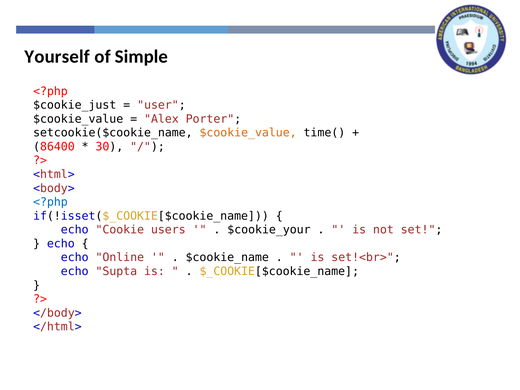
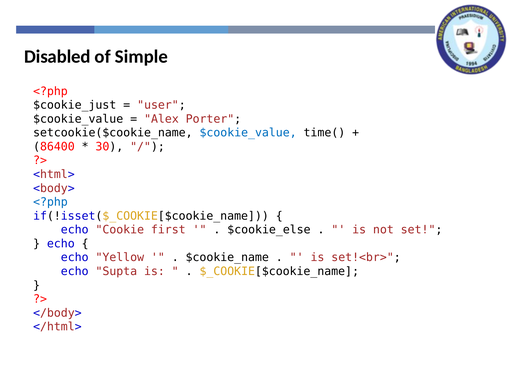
Yourself: Yourself -> Disabled
$cookie_value at (248, 133) colour: orange -> blue
users: users -> first
$cookie_your: $cookie_your -> $cookie_else
Online: Online -> Yellow
